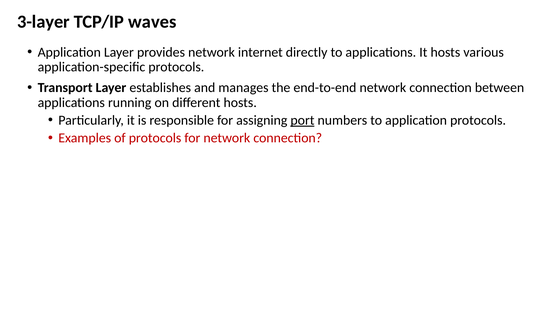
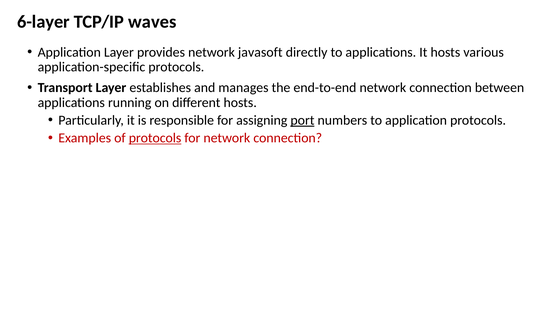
3-layer: 3-layer -> 6-layer
internet: internet -> javasoft
protocols at (155, 138) underline: none -> present
